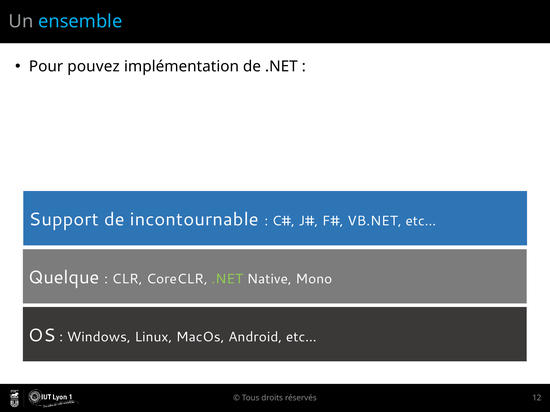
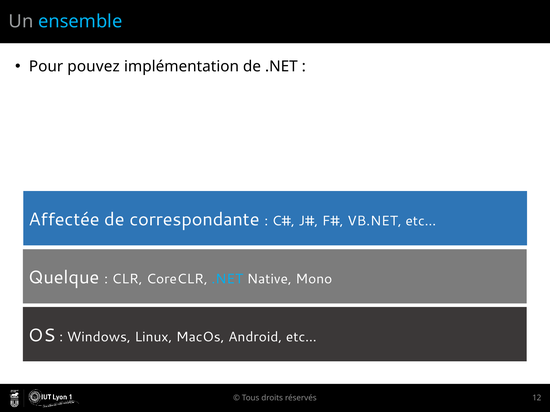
Support: Support -> Affectée
incontournable: incontournable -> correspondante
.NET at (227, 279) colour: light green -> light blue
